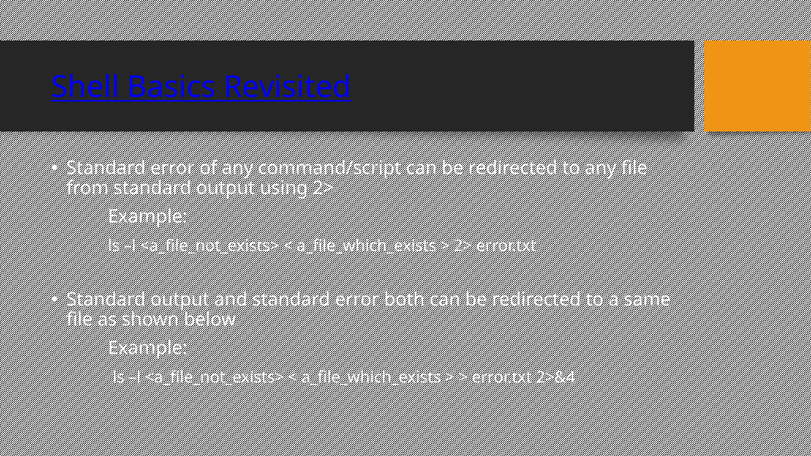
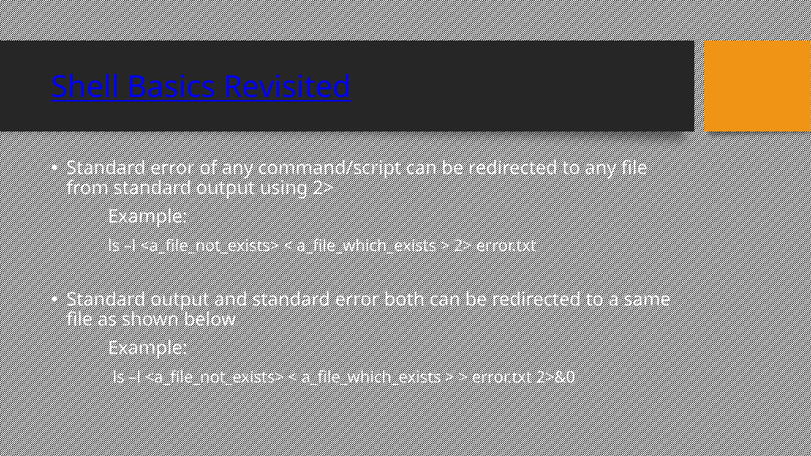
2>&4: 2>&4 -> 2>&0
